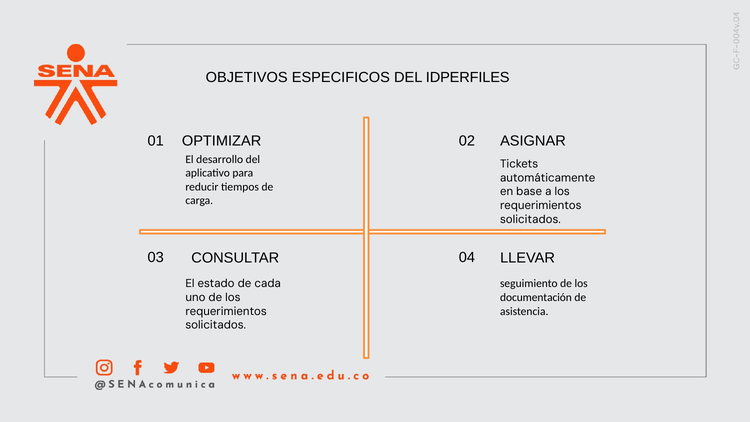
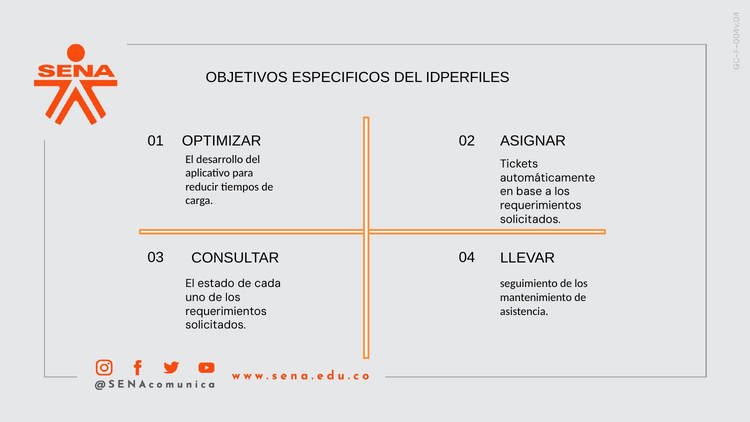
documentación: documentación -> mantenimiento
